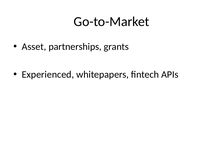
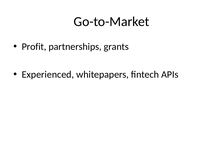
Asset: Asset -> Profit
